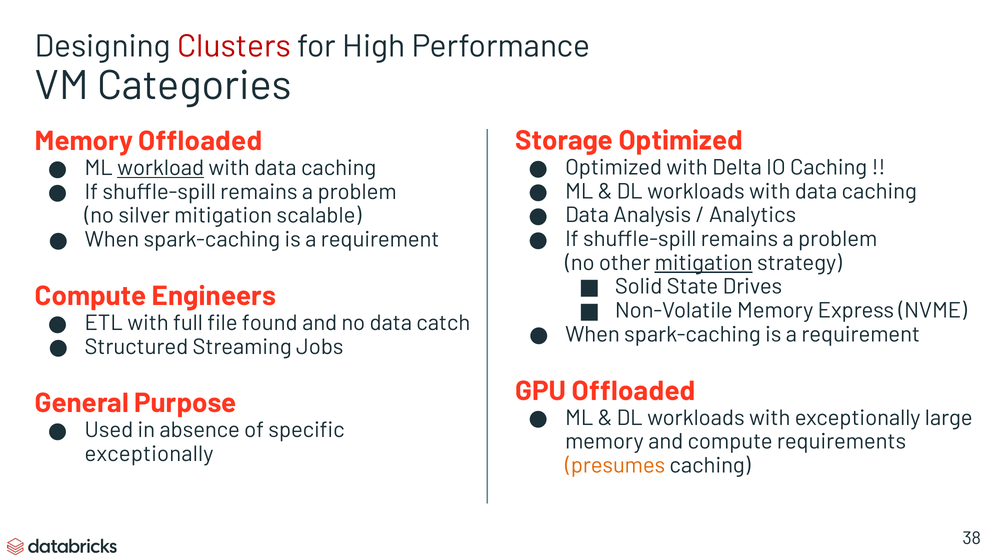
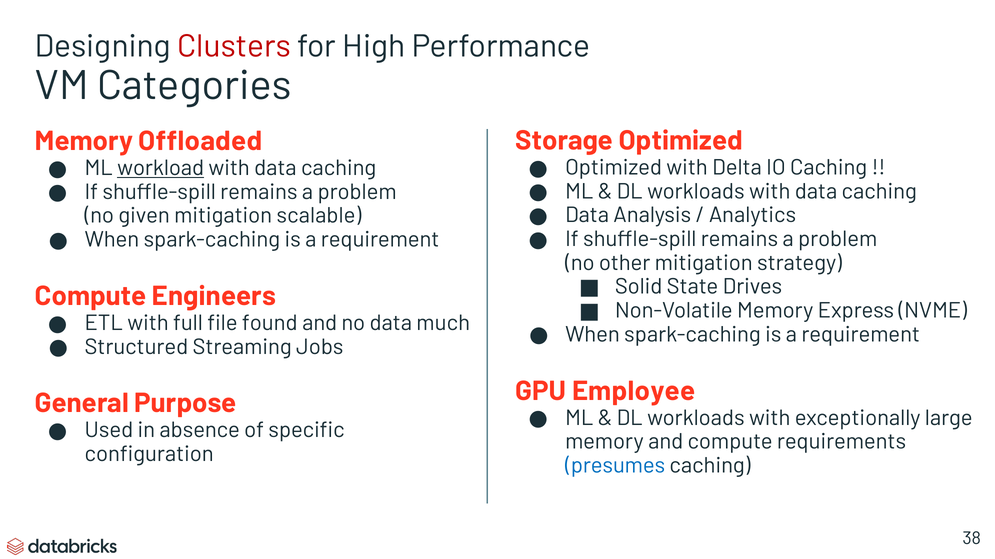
silver: silver -> given
mitigation at (704, 263) underline: present -> none
catch: catch -> much
GPU Offloaded: Offloaded -> Employee
exceptionally at (149, 455): exceptionally -> configuration
presumes colour: orange -> blue
